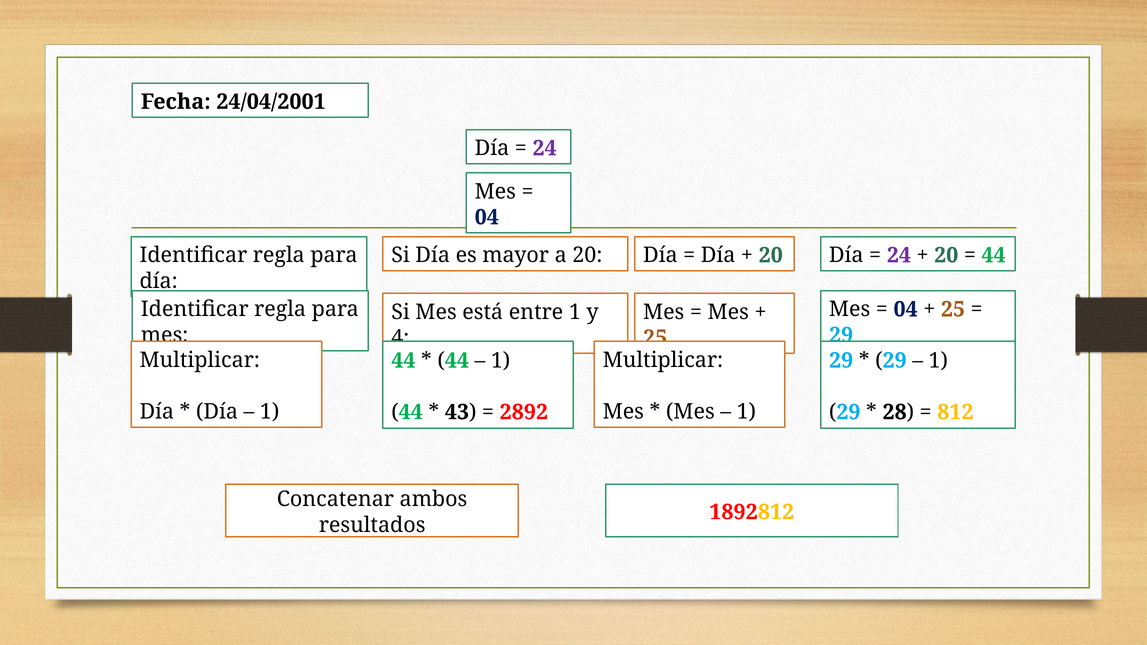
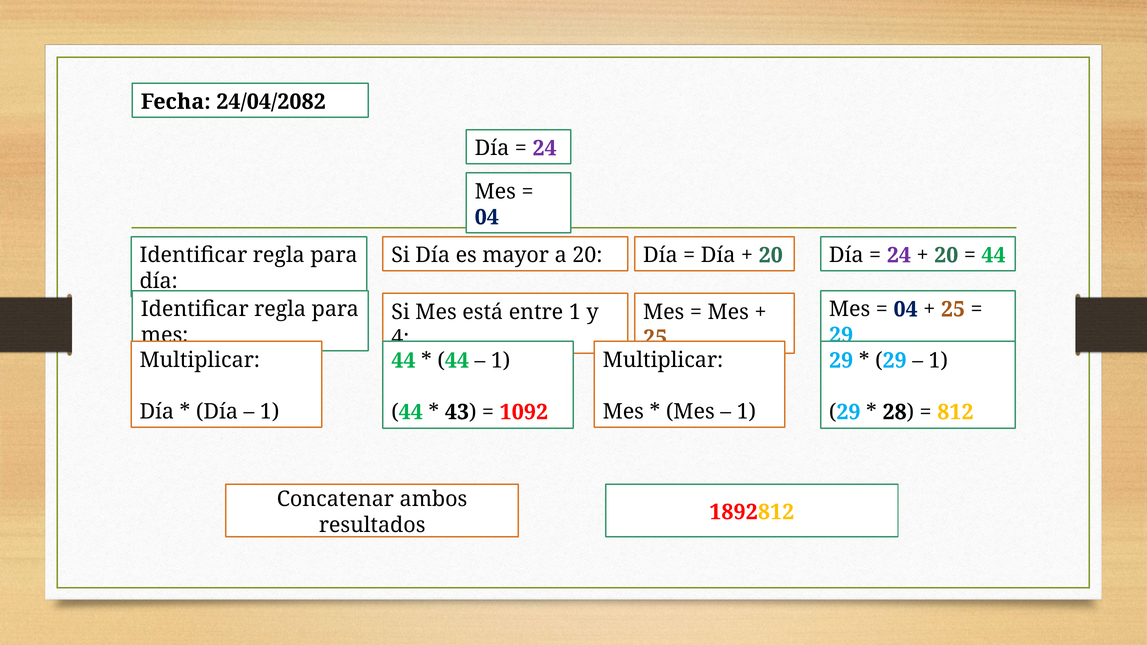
24/04/2001: 24/04/2001 -> 24/04/2082
2892: 2892 -> 1092
